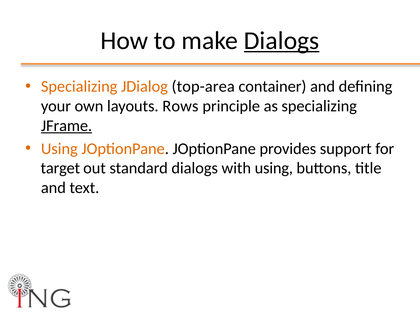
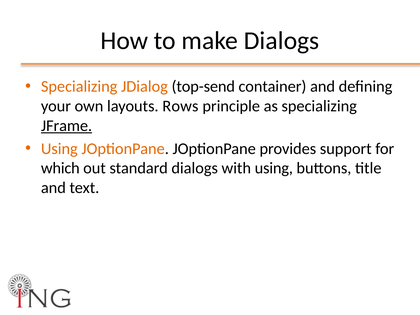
Dialogs at (282, 41) underline: present -> none
top-area: top-area -> top-send
target: target -> which
